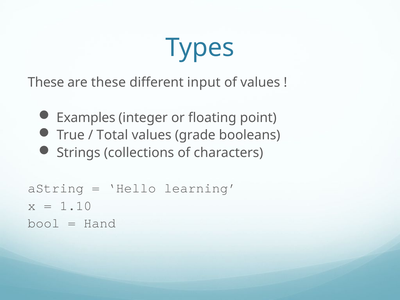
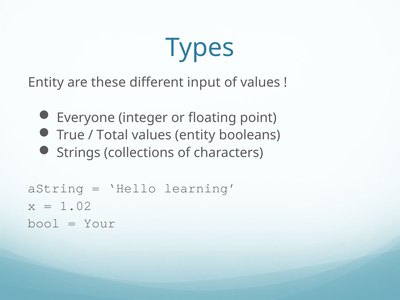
These at (46, 82): These -> Entity
Examples: Examples -> Everyone
values grade: grade -> entity
1.10: 1.10 -> 1.02
Hand: Hand -> Your
